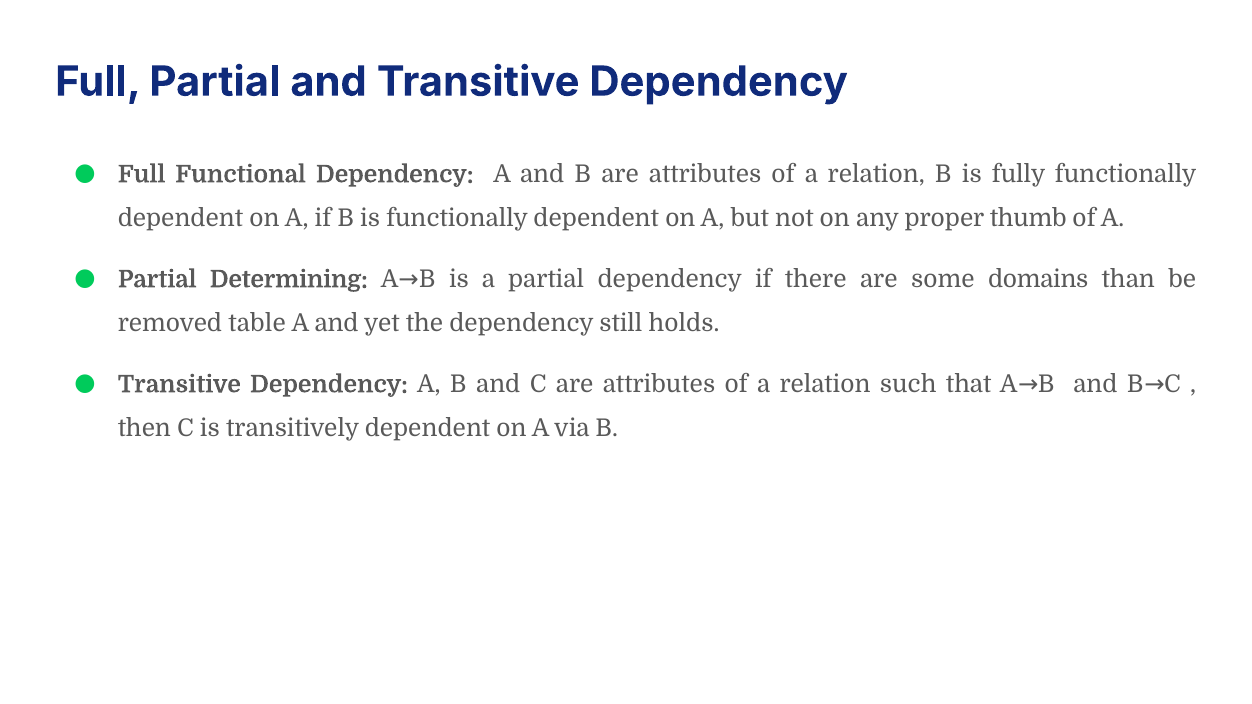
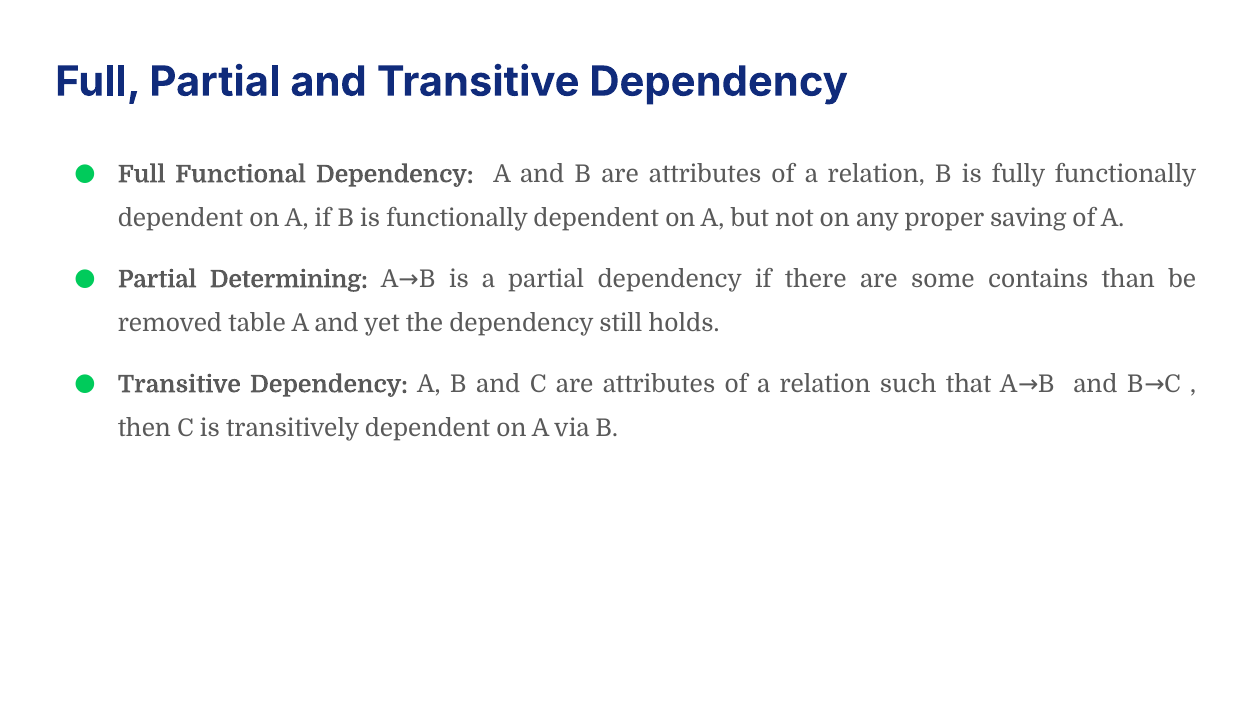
thumb: thumb -> saving
domains: domains -> contains
